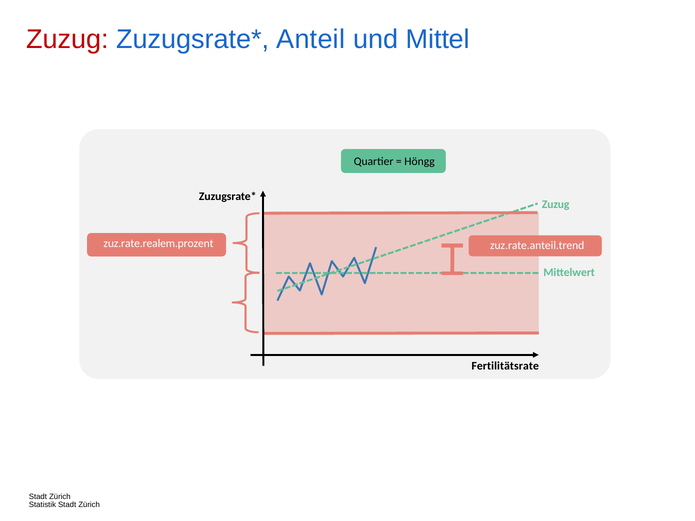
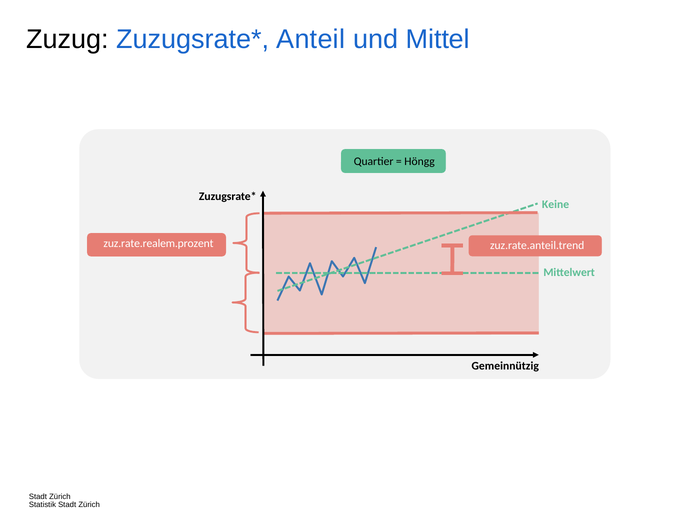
Zuzug at (68, 39) colour: red -> black
Zuzug at (556, 205): Zuzug -> Keine
Fertilitätsrate: Fertilitätsrate -> Gemeinnützig
